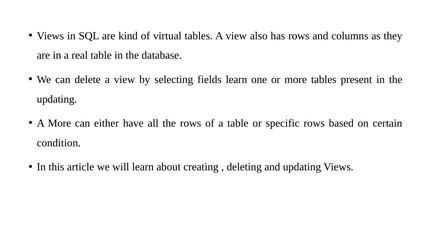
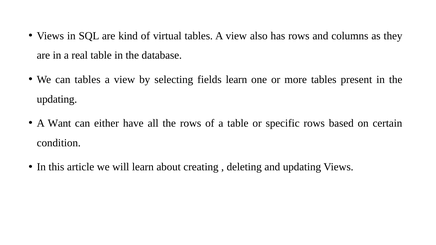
can delete: delete -> tables
A More: More -> Want
